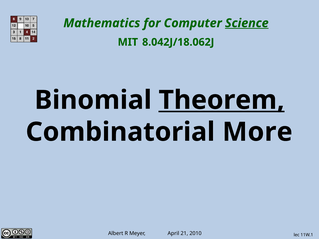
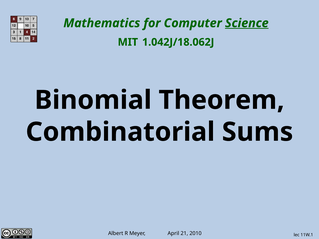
8.042J/18.062J: 8.042J/18.062J -> 1.042J/18.062J
Theorem underline: present -> none
More: More -> Sums
